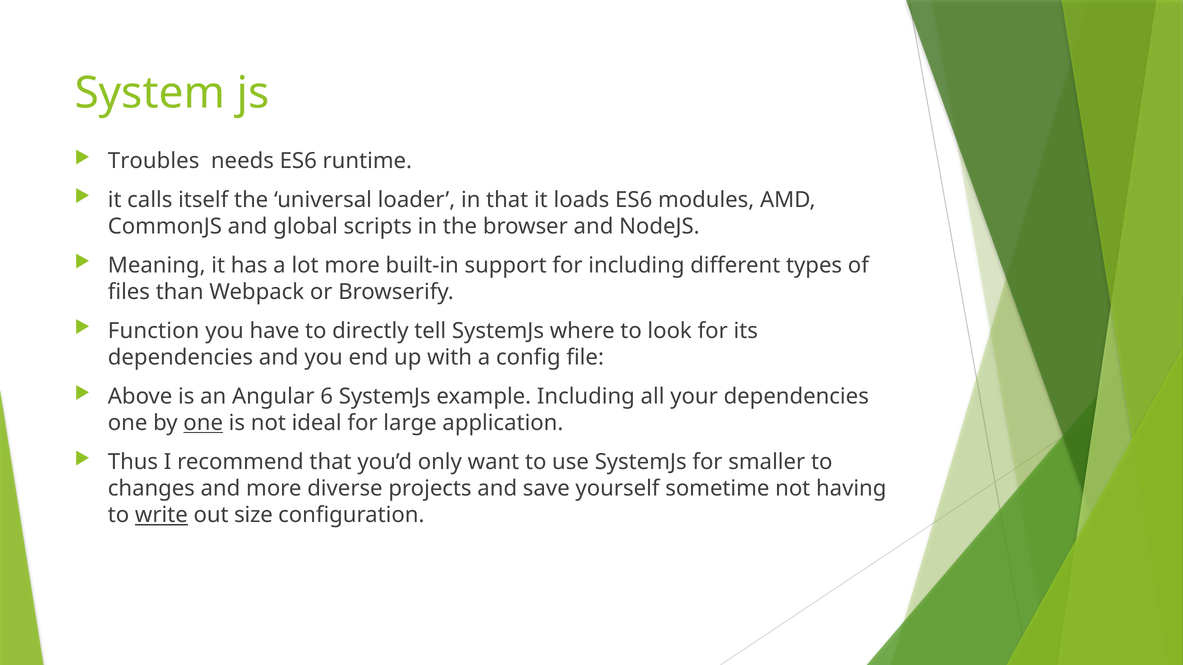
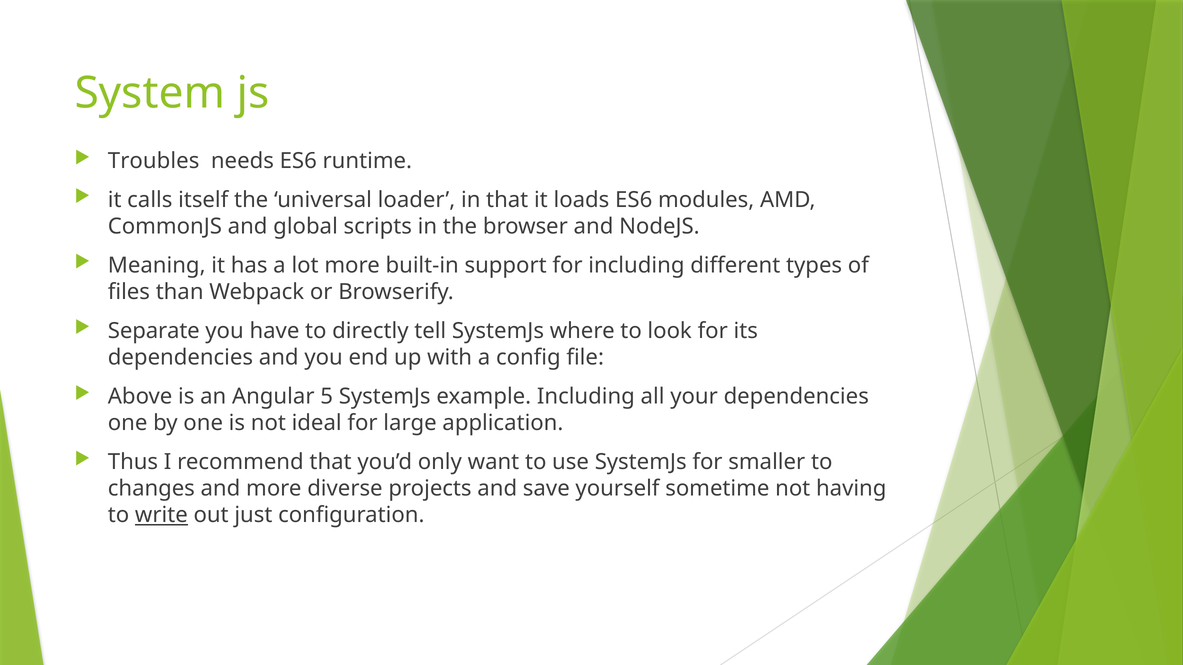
Function: Function -> Separate
6: 6 -> 5
one at (203, 423) underline: present -> none
size: size -> just
